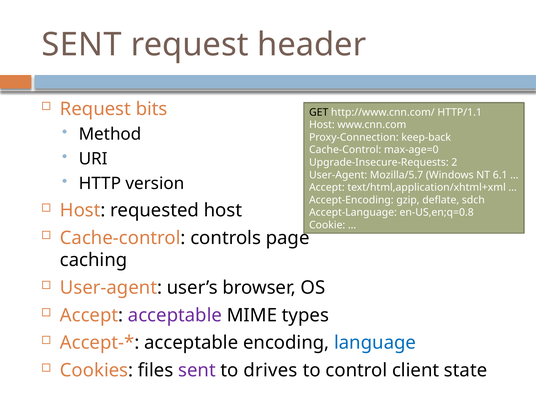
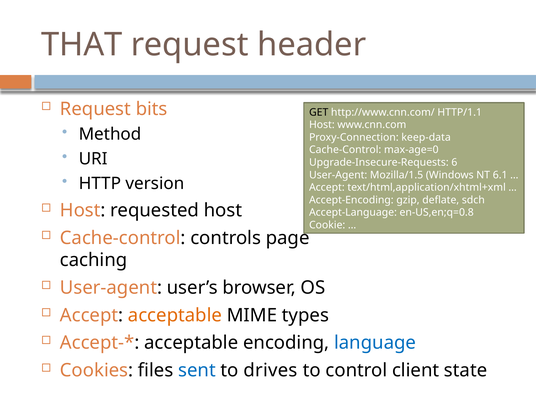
SENT at (82, 45): SENT -> THAT
keep-back: keep-back -> keep-data
2: 2 -> 6
Mozilla/5.7: Mozilla/5.7 -> Mozilla/1.5
acceptable at (175, 315) colour: purple -> orange
sent at (197, 370) colour: purple -> blue
